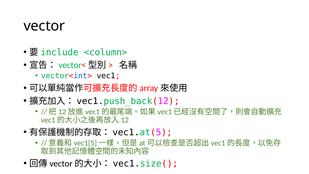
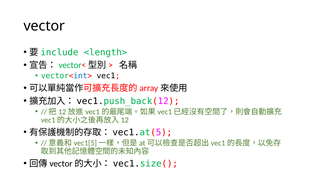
<column>: <column> -> <length>
